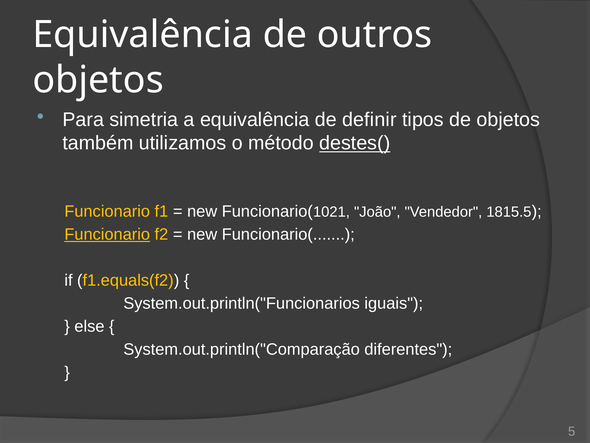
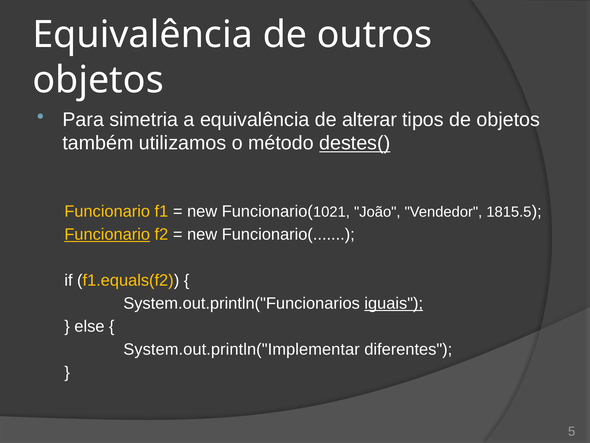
definir: definir -> alterar
iguais underline: none -> present
System.out.println("Comparação: System.out.println("Comparação -> System.out.println("Implementar
